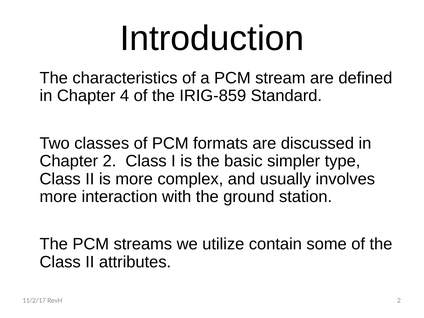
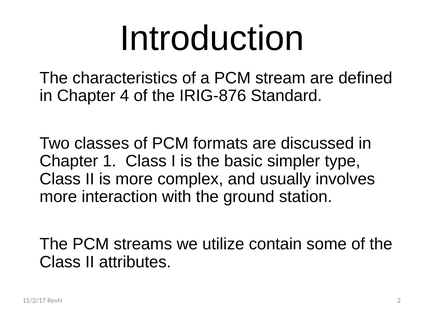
IRIG-859: IRIG-859 -> IRIG-876
Chapter 2: 2 -> 1
